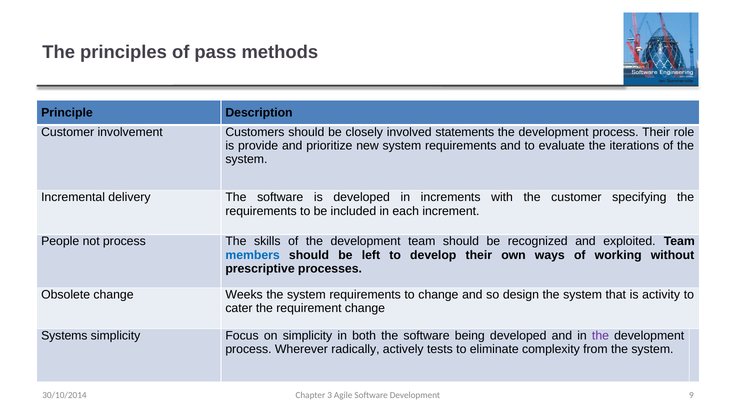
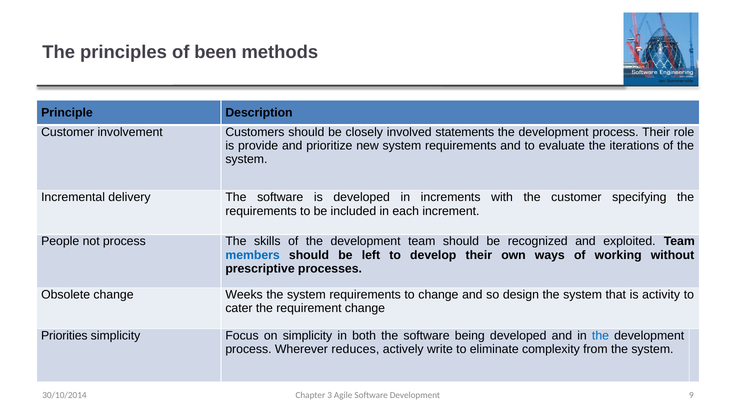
pass: pass -> been
Systems: Systems -> Priorities
the at (600, 336) colour: purple -> blue
radically: radically -> reduces
tests: tests -> write
